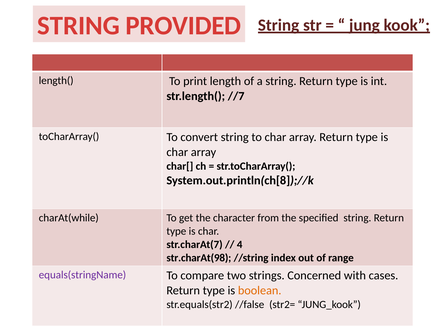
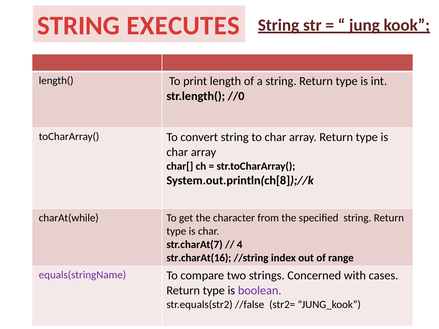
PROVIDED: PROVIDED -> EXECUTES
//7: //7 -> //0
str.charAt(98: str.charAt(98 -> str.charAt(16
boolean colour: orange -> purple
